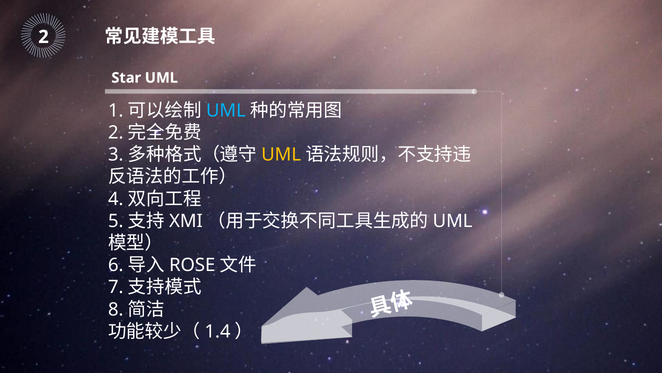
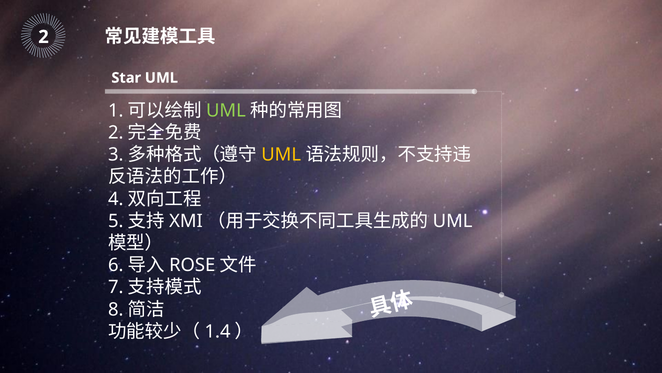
UML at (226, 110) colour: light blue -> light green
